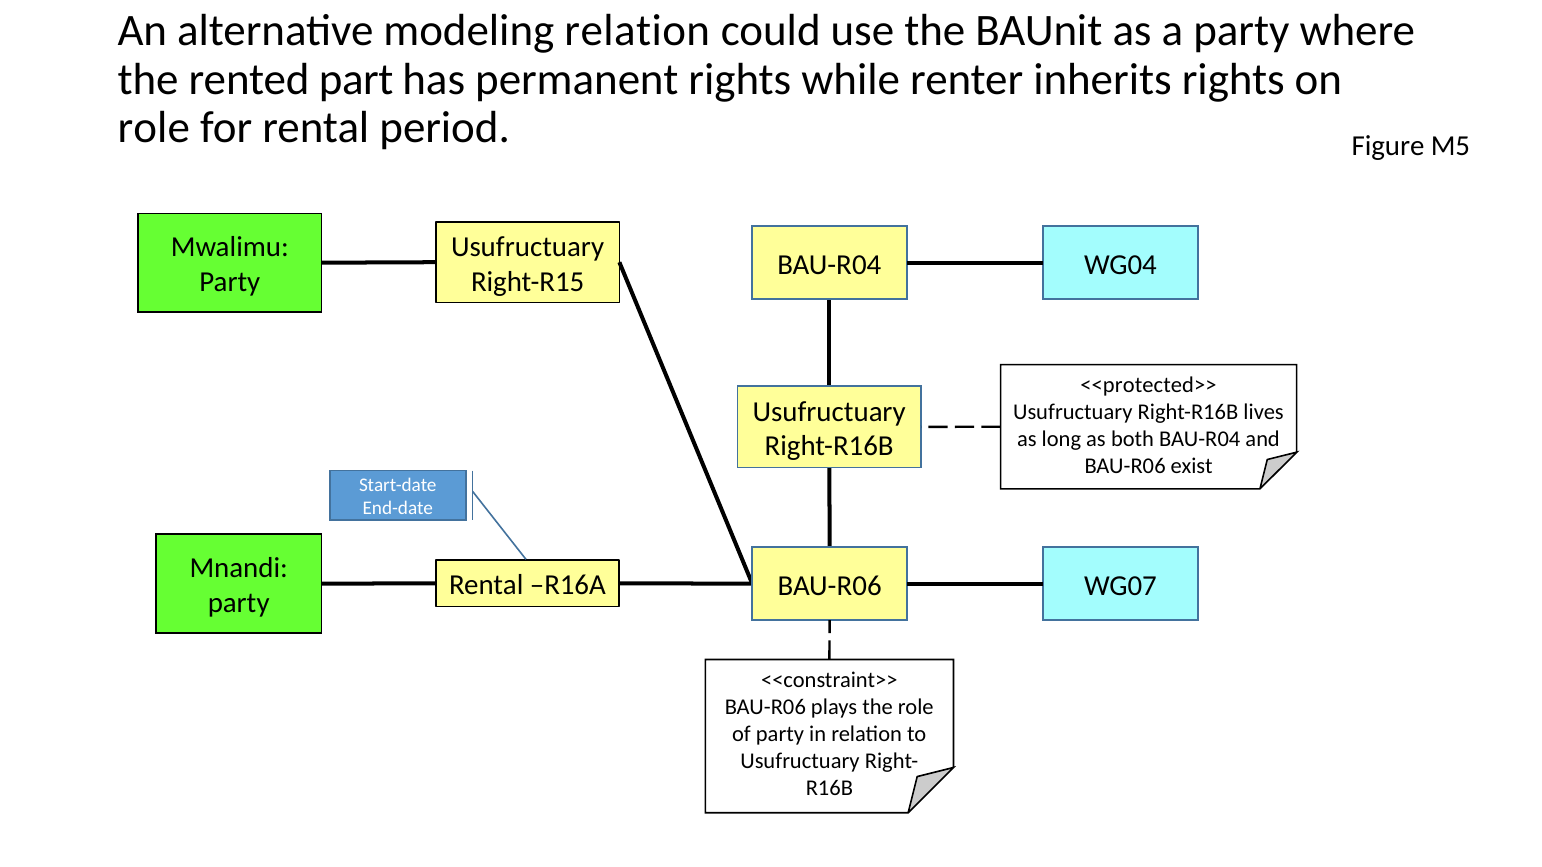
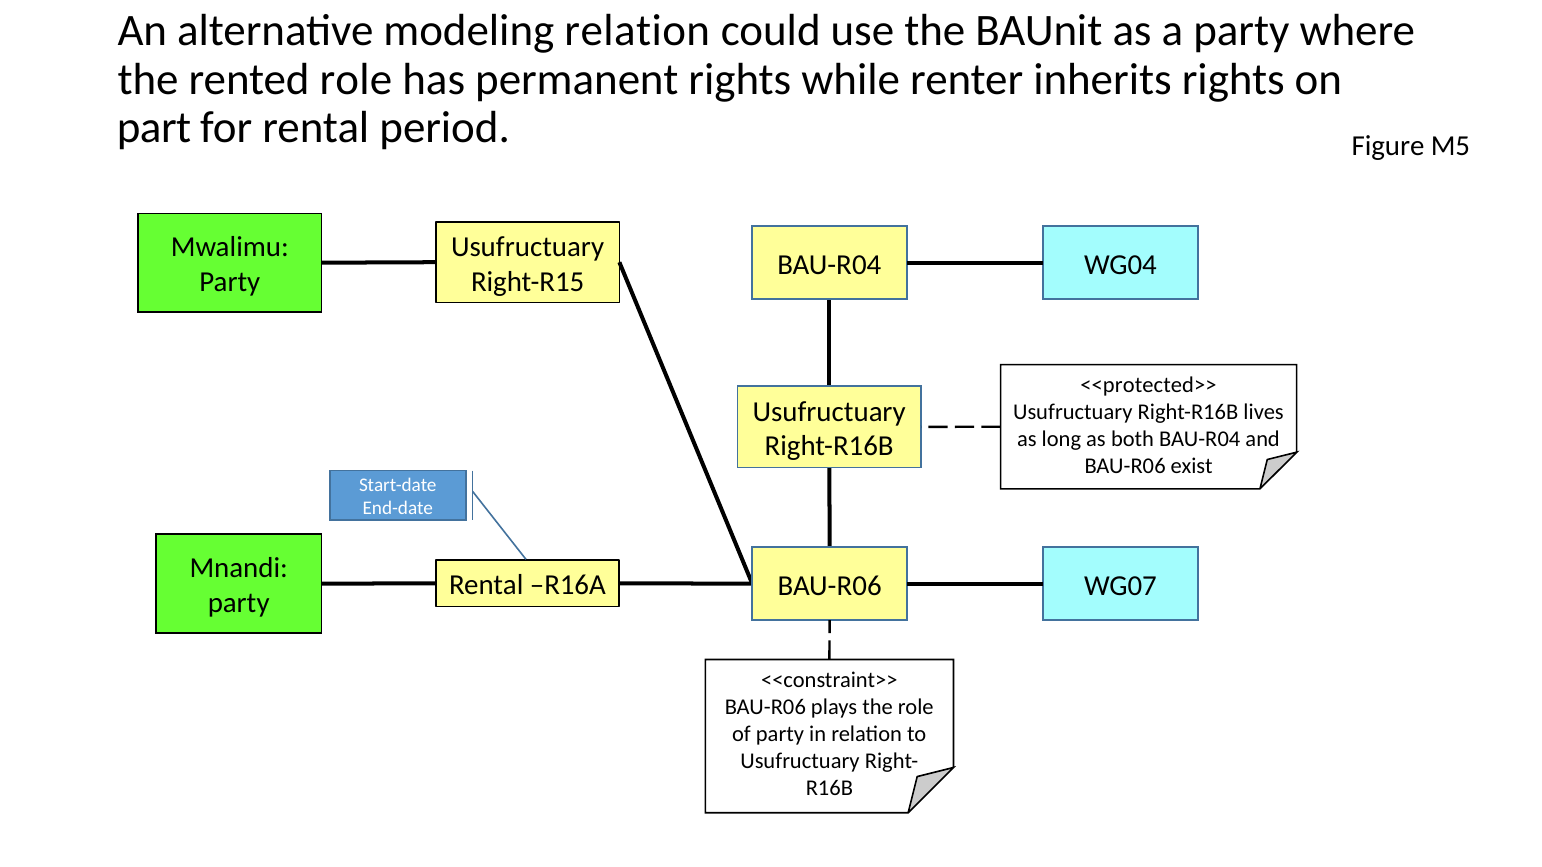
rented part: part -> role
role at (154, 128): role -> part
